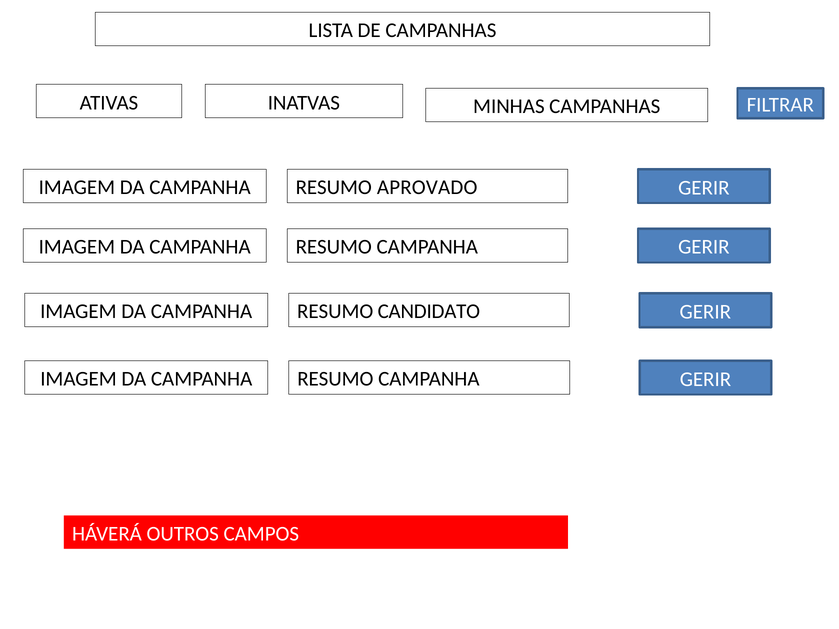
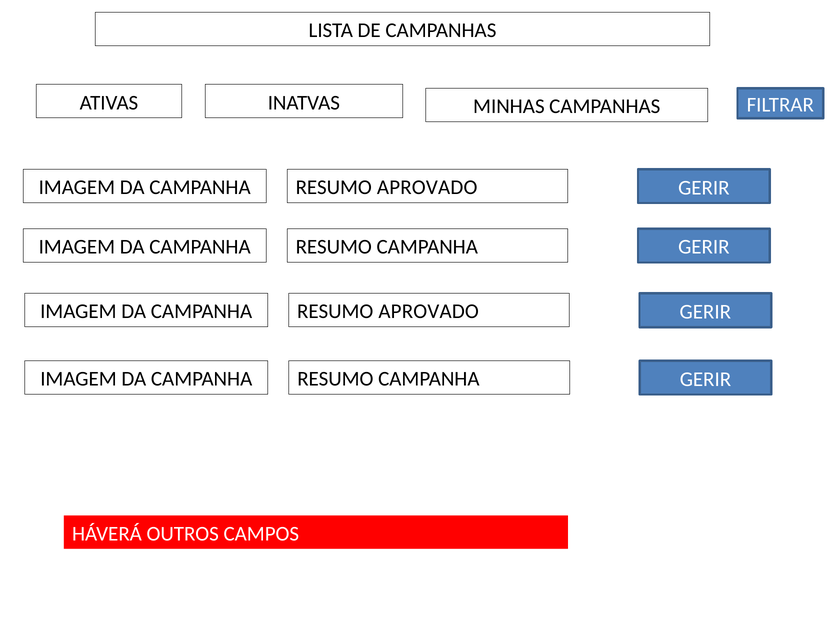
CANDIDATO at (429, 312): CANDIDATO -> APROVADO
